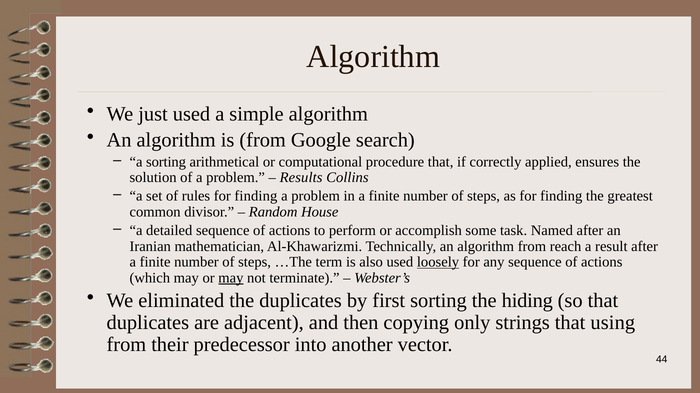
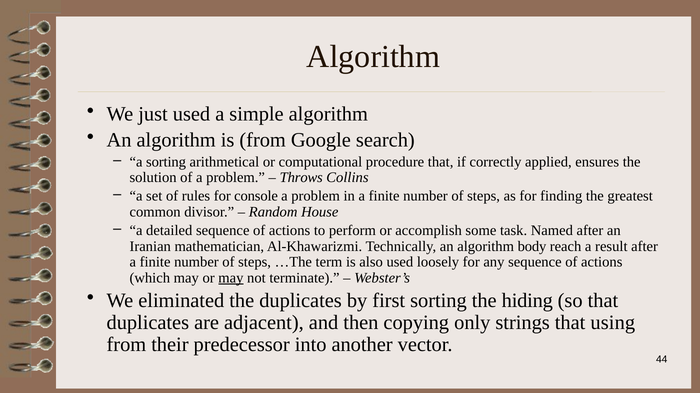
Results: Results -> Throws
rules for finding: finding -> console
algorithm from: from -> body
loosely underline: present -> none
